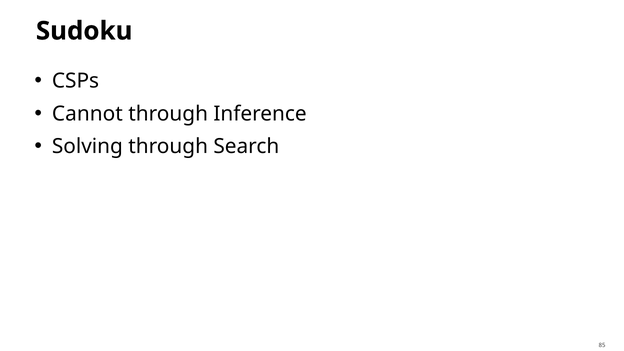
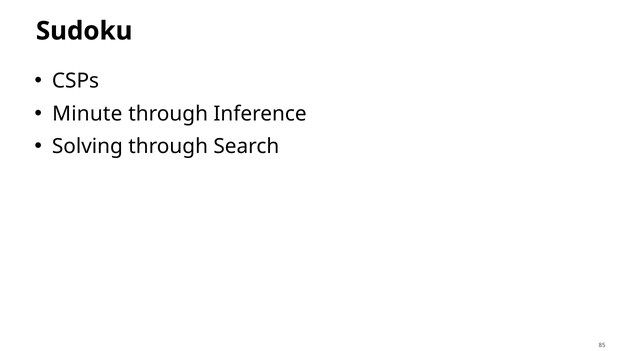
Cannot: Cannot -> Minute
